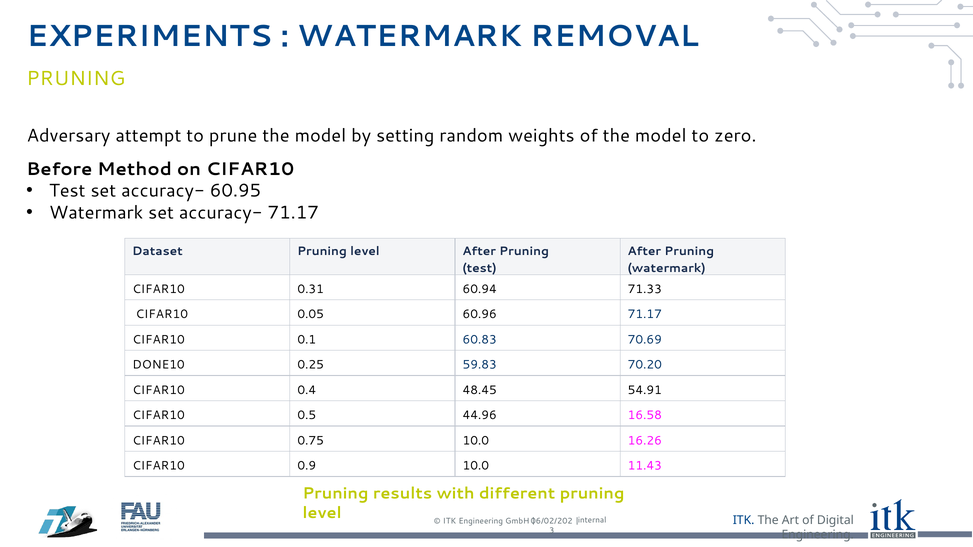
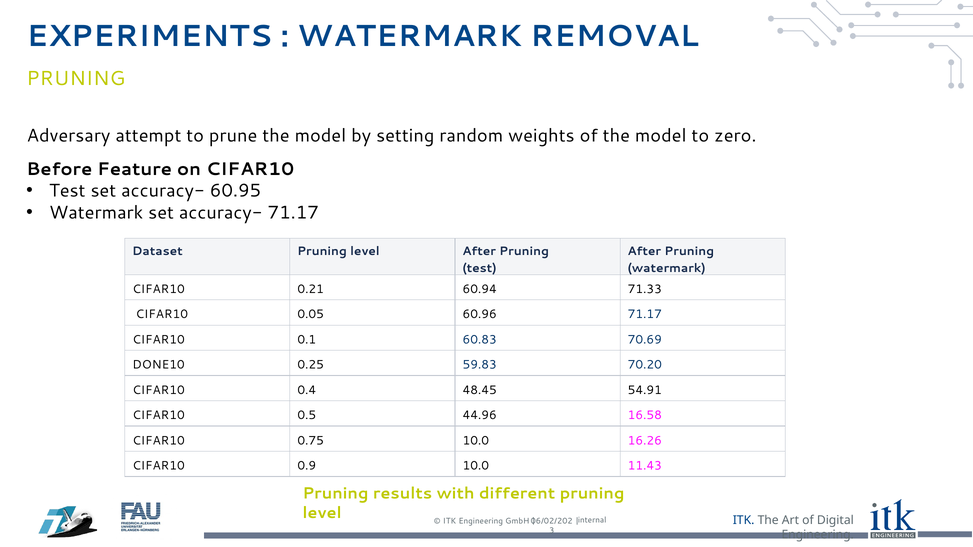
Method: Method -> Feature
0.31: 0.31 -> 0.21
